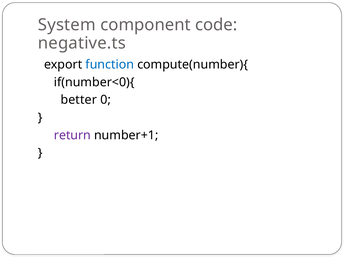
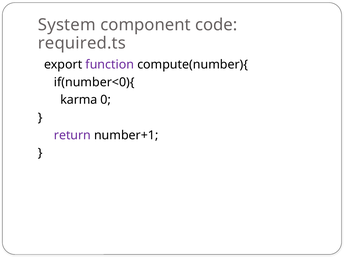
negative.ts: negative.ts -> required.ts
function colour: blue -> purple
better: better -> karma
